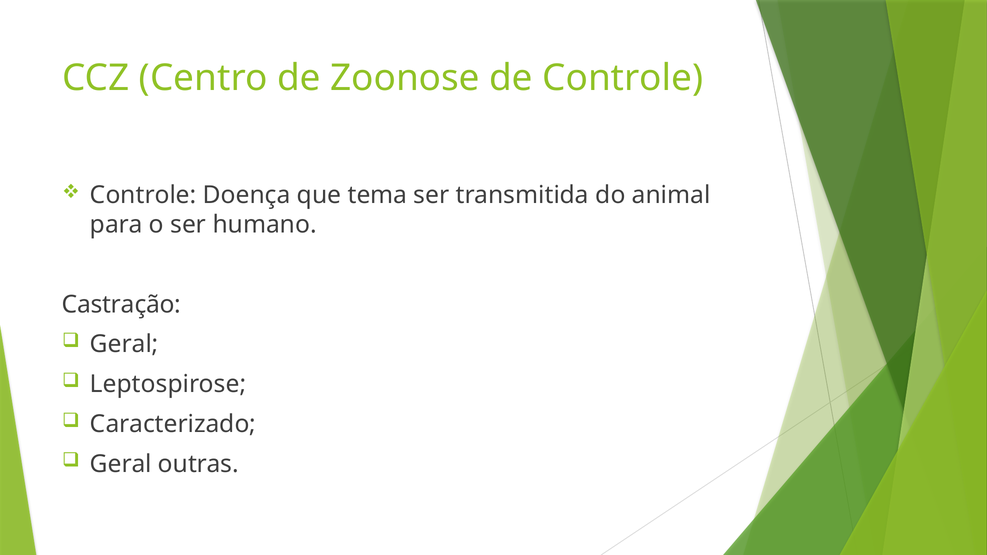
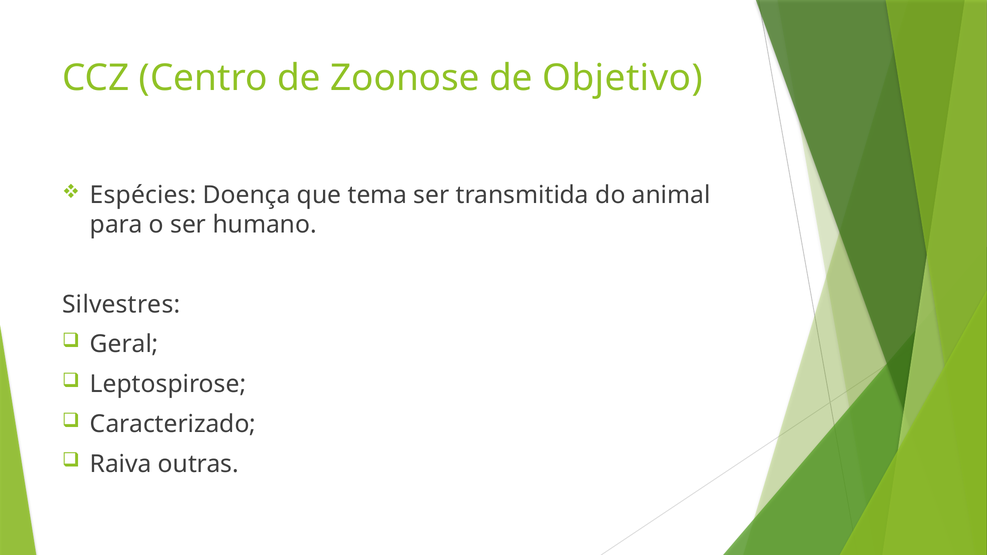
de Controle: Controle -> Objetivo
Controle at (143, 195): Controle -> Espécies
Castração: Castração -> Silvestres
Geral at (121, 464): Geral -> Raiva
